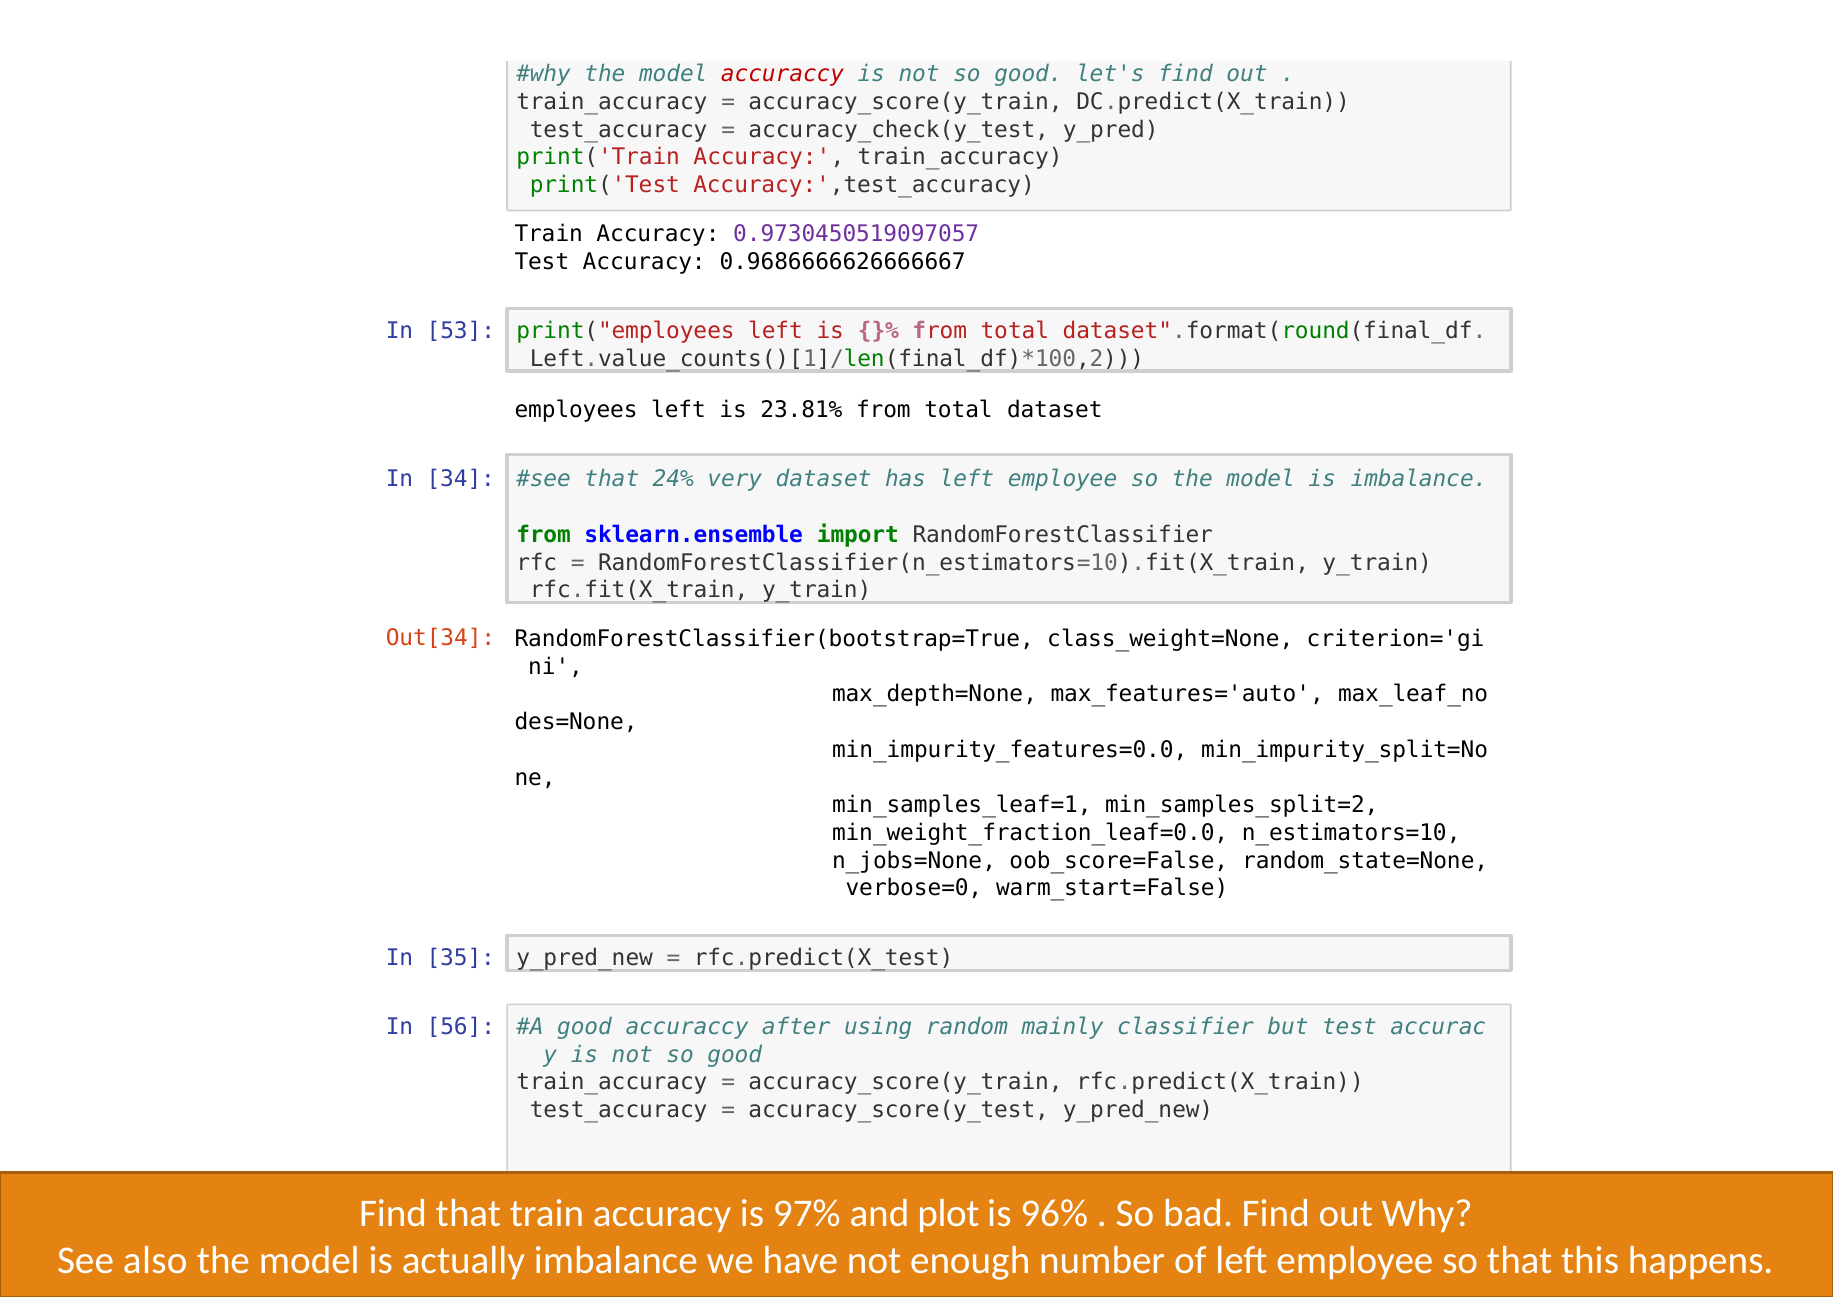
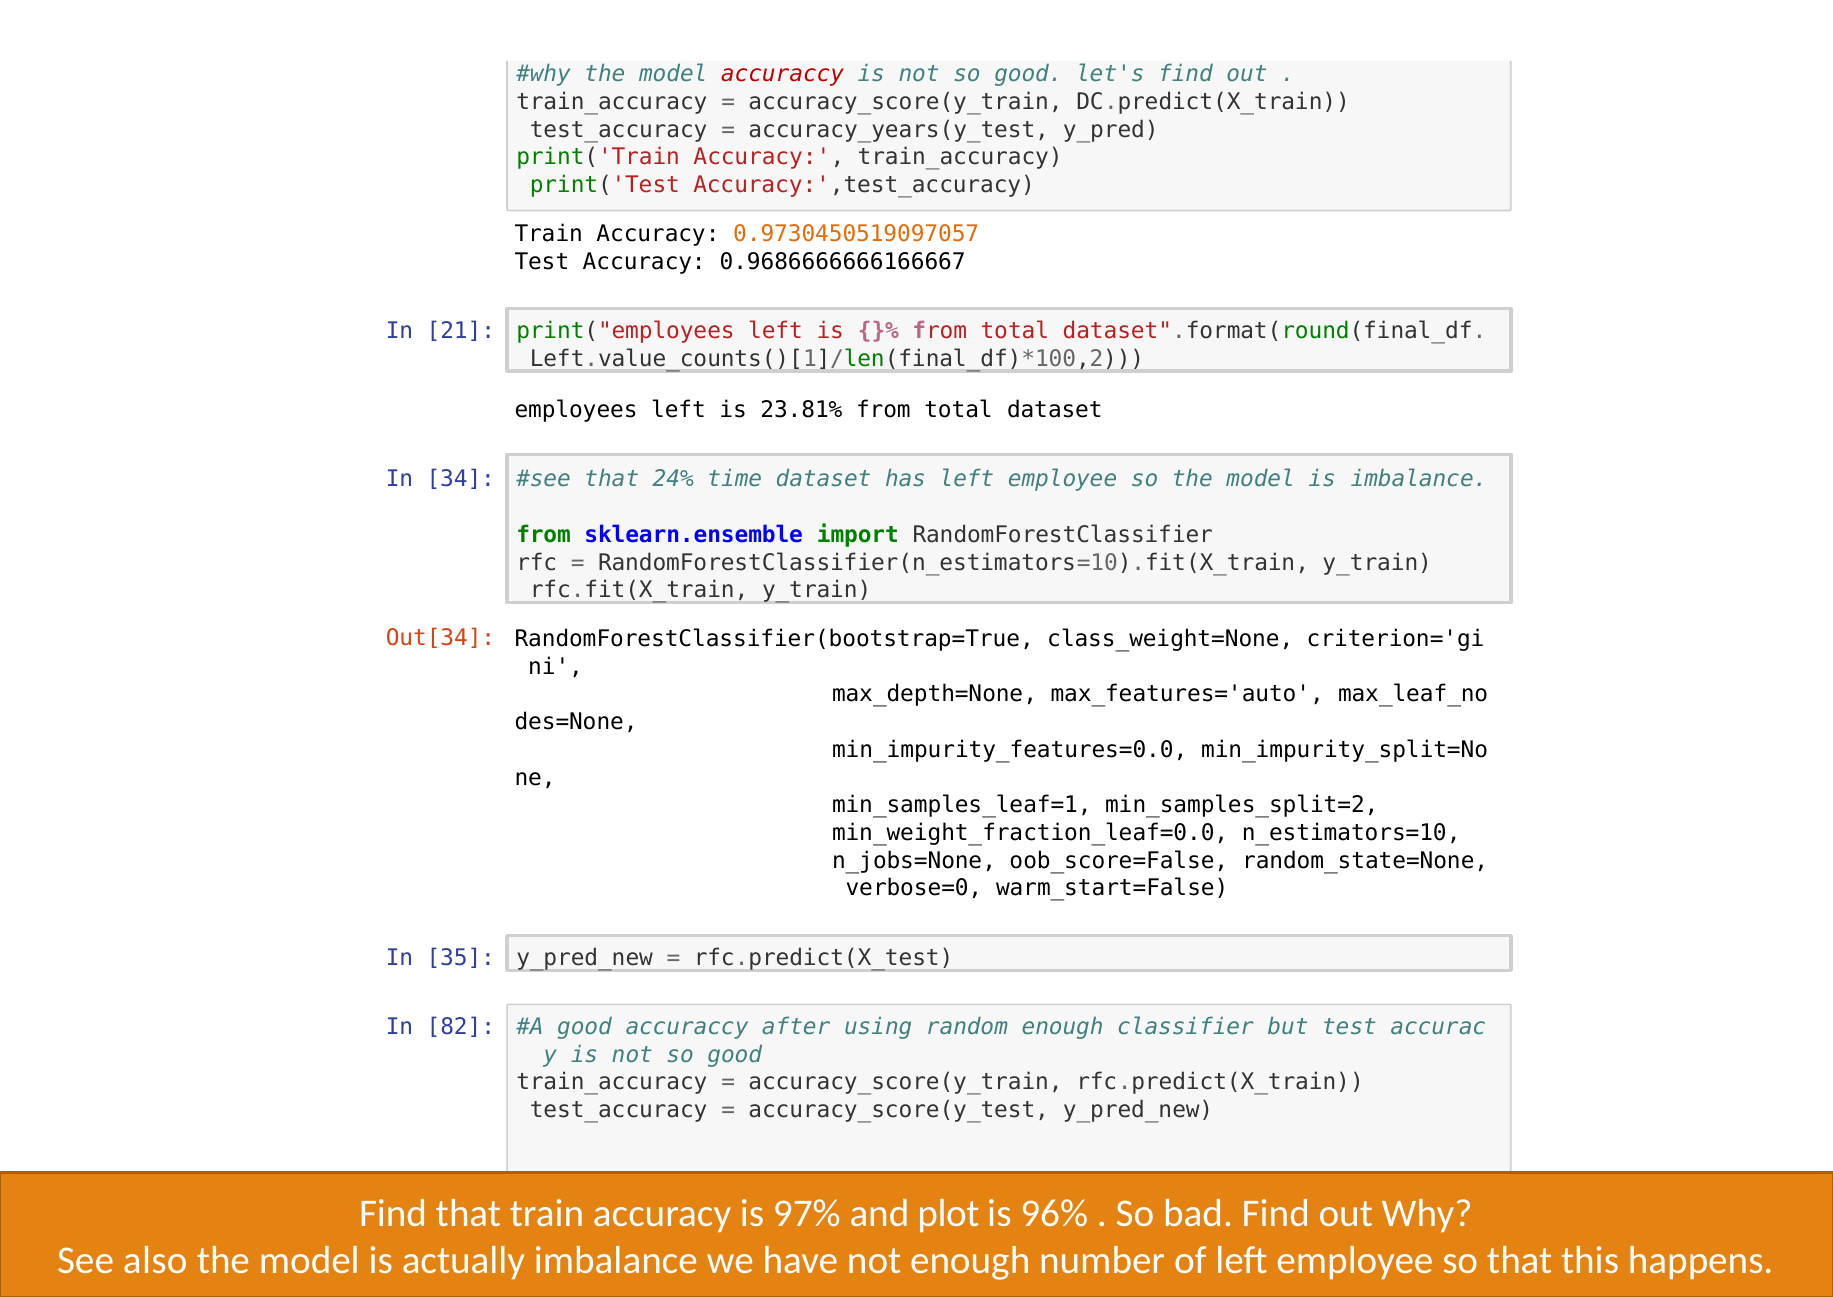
accuracy_check(y_test: accuracy_check(y_test -> accuracy_years(y_test
0.9730450519097057 colour: purple -> orange
0.9686666626666667: 0.9686666626666667 -> 0.9686666666166667
53: 53 -> 21
very: very -> time
56: 56 -> 82
random mainly: mainly -> enough
